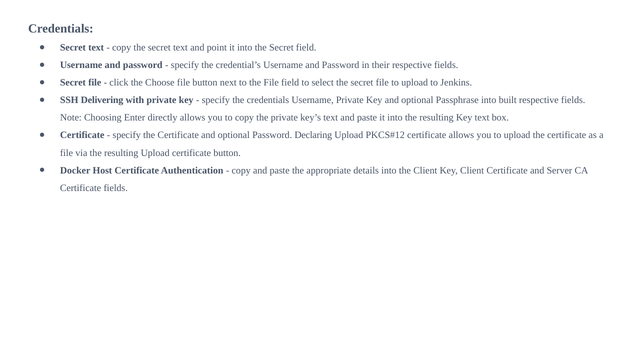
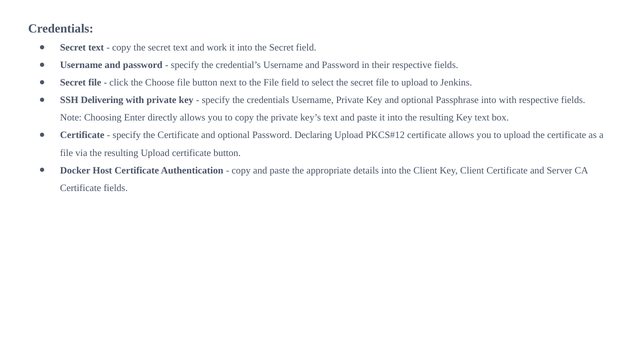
point: point -> work
into built: built -> with
